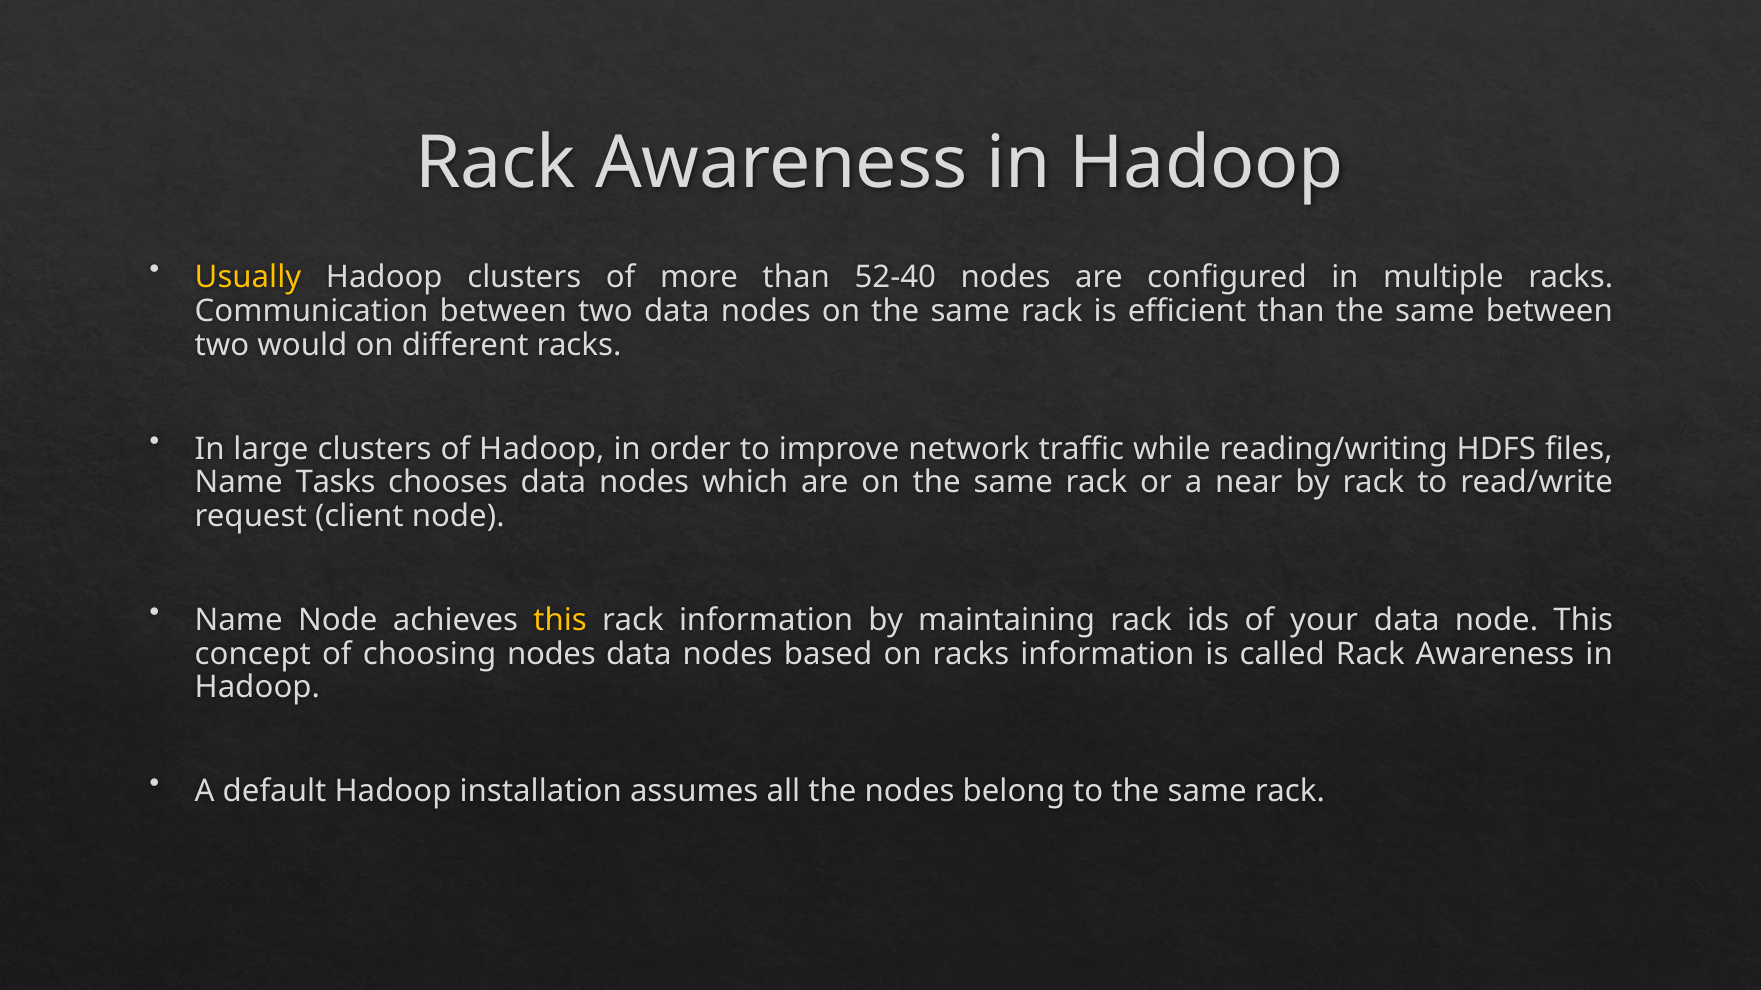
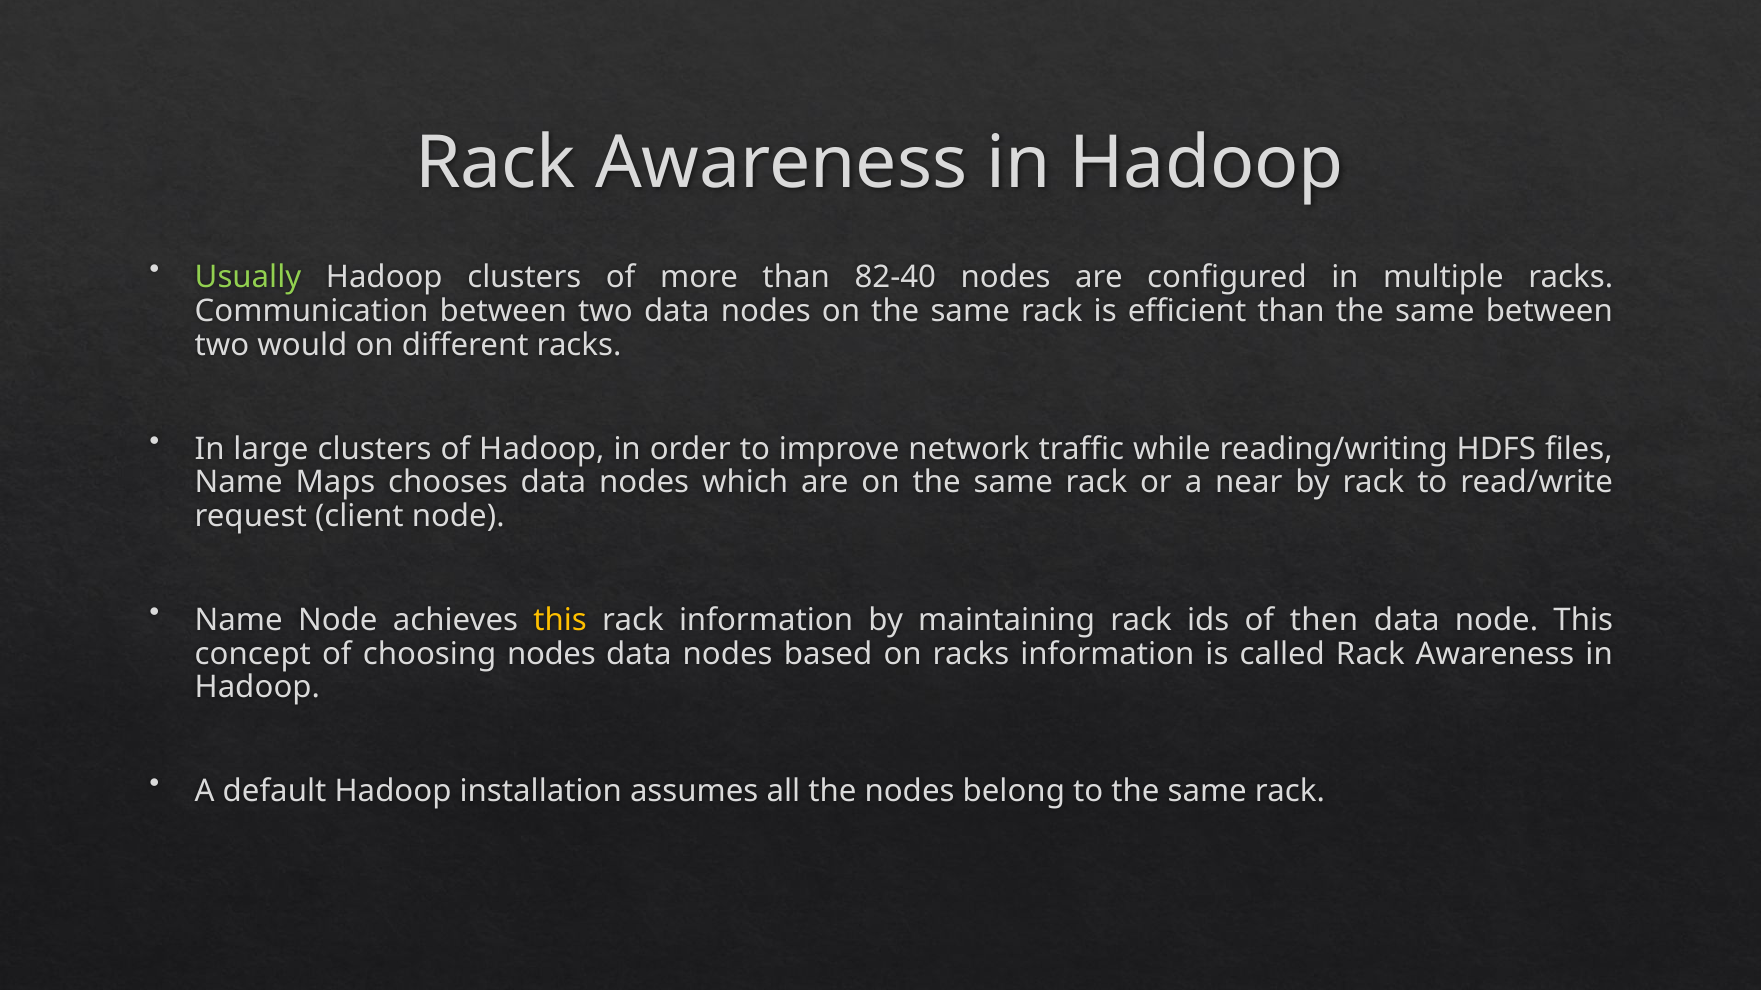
Usually colour: yellow -> light green
52-40: 52-40 -> 82-40
Tasks: Tasks -> Maps
your: your -> then
